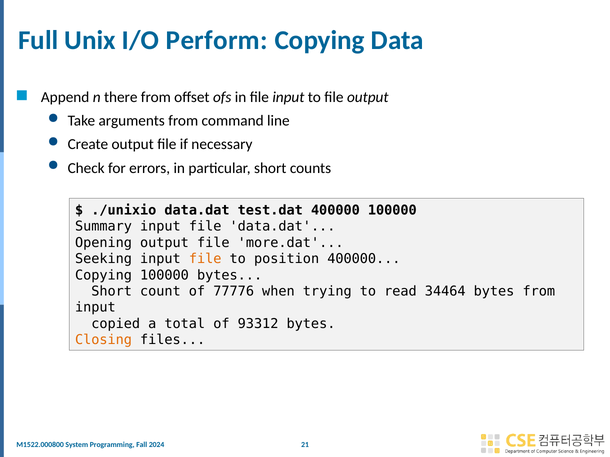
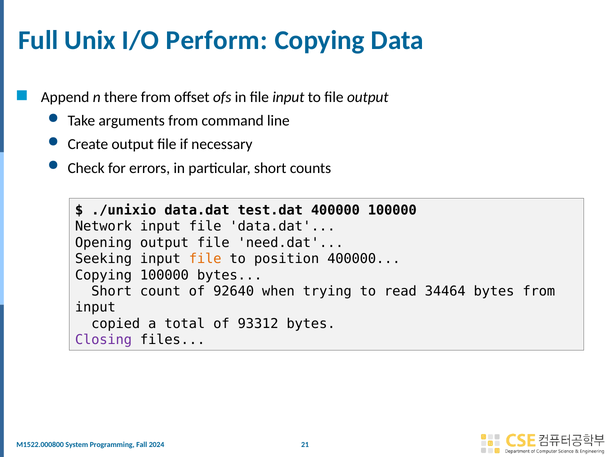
Summary: Summary -> Network
more.dat: more.dat -> need.dat
77776: 77776 -> 92640
Closing colour: orange -> purple
